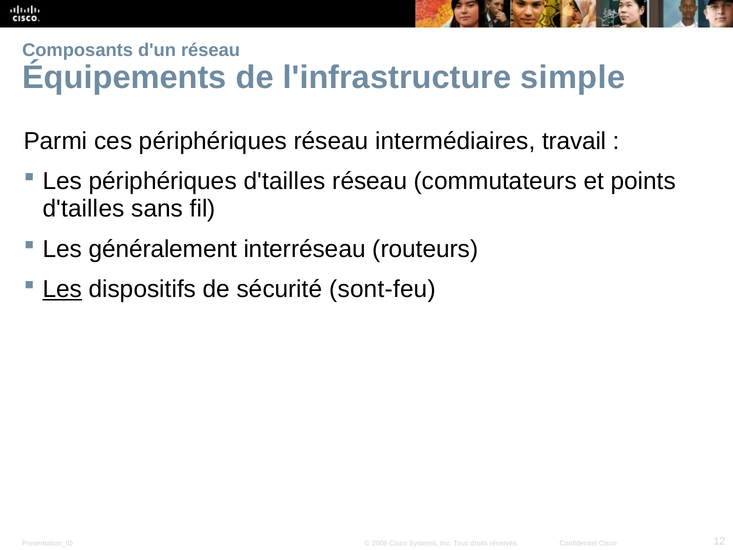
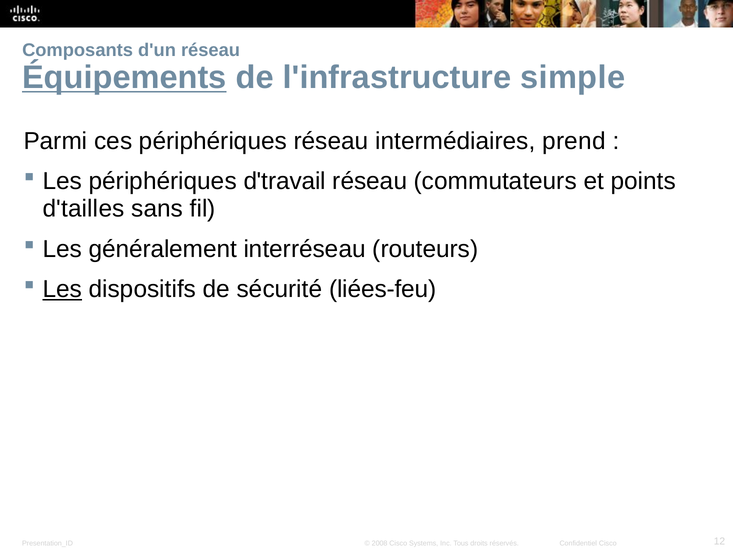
Équipements underline: none -> present
travail: travail -> prend
périphériques d'tailles: d'tailles -> d'travail
sont-feu: sont-feu -> liées-feu
